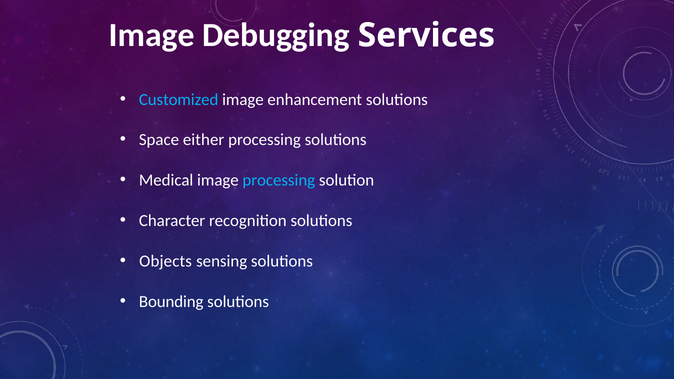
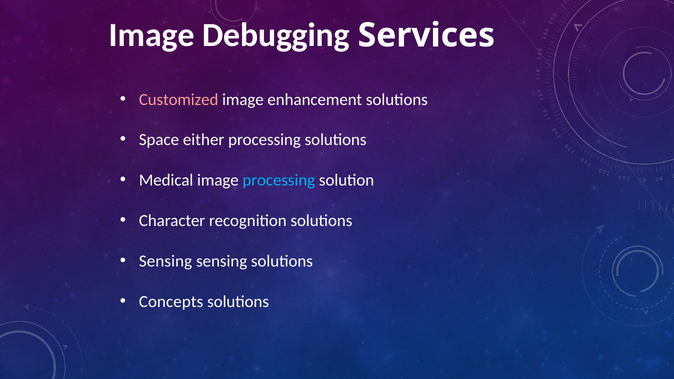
Customized colour: light blue -> pink
Objects at (166, 261): Objects -> Sensing
Bounding: Bounding -> Concepts
